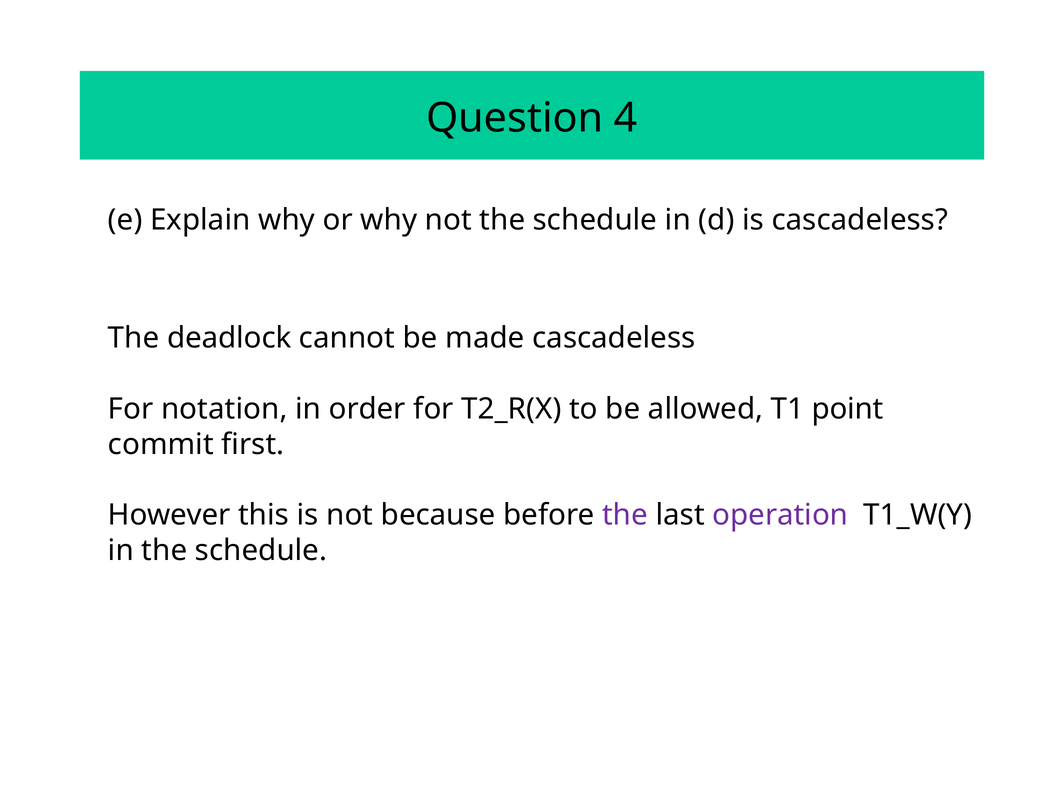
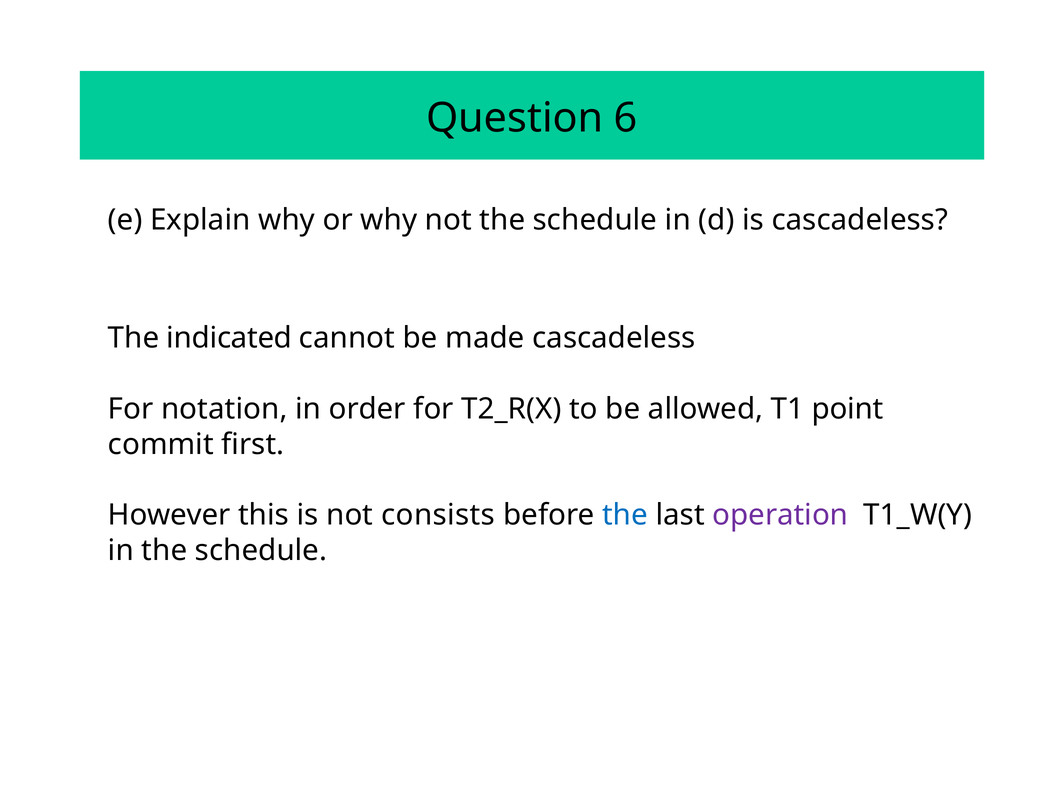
4: 4 -> 6
deadlock: deadlock -> indicated
because: because -> consists
the at (625, 515) colour: purple -> blue
